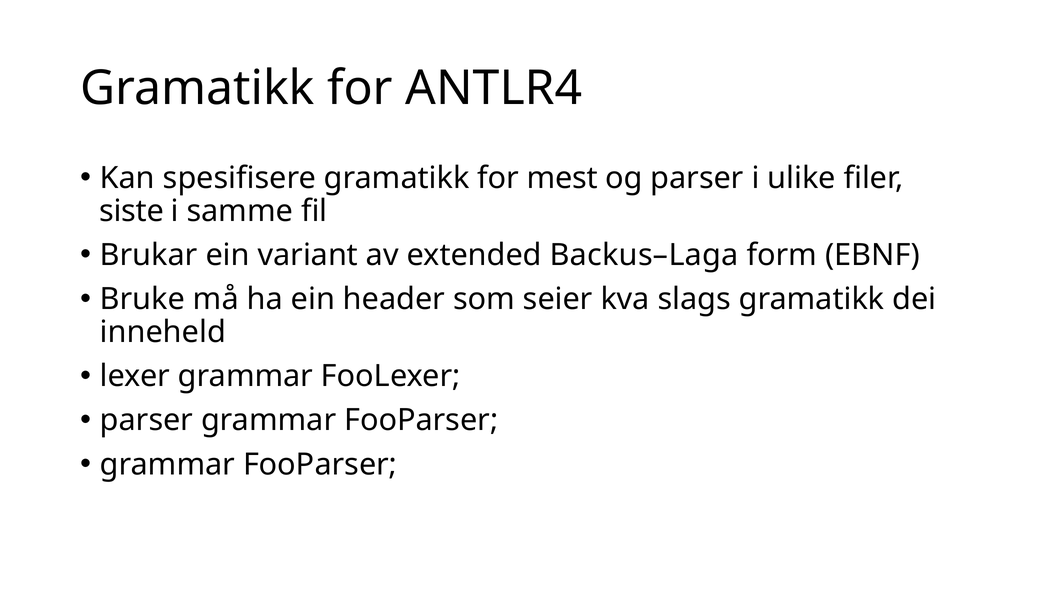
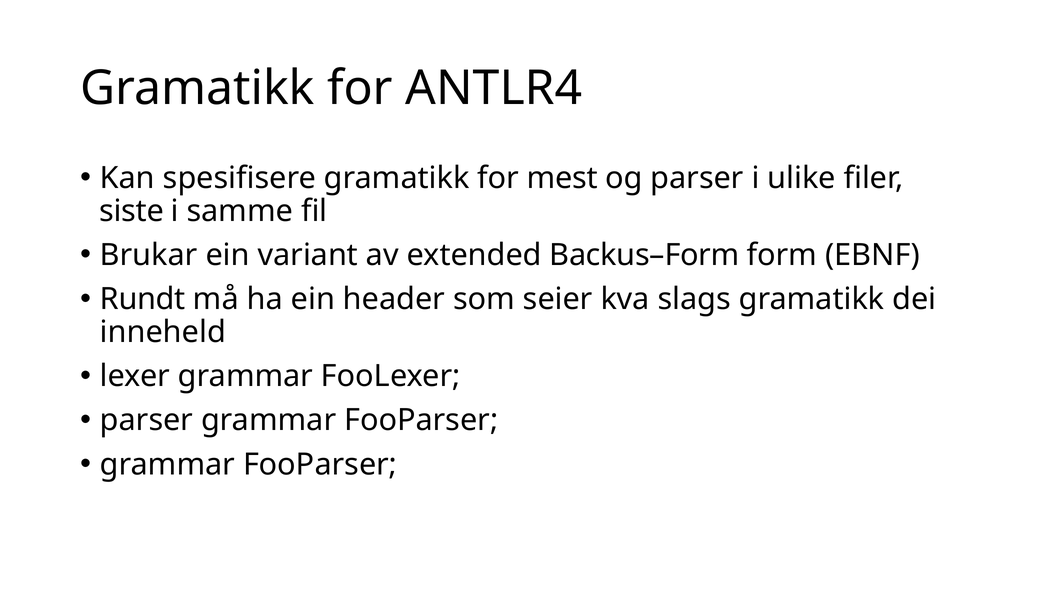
Backus–Laga: Backus–Laga -> Backus–Form
Bruke: Bruke -> Rundt
